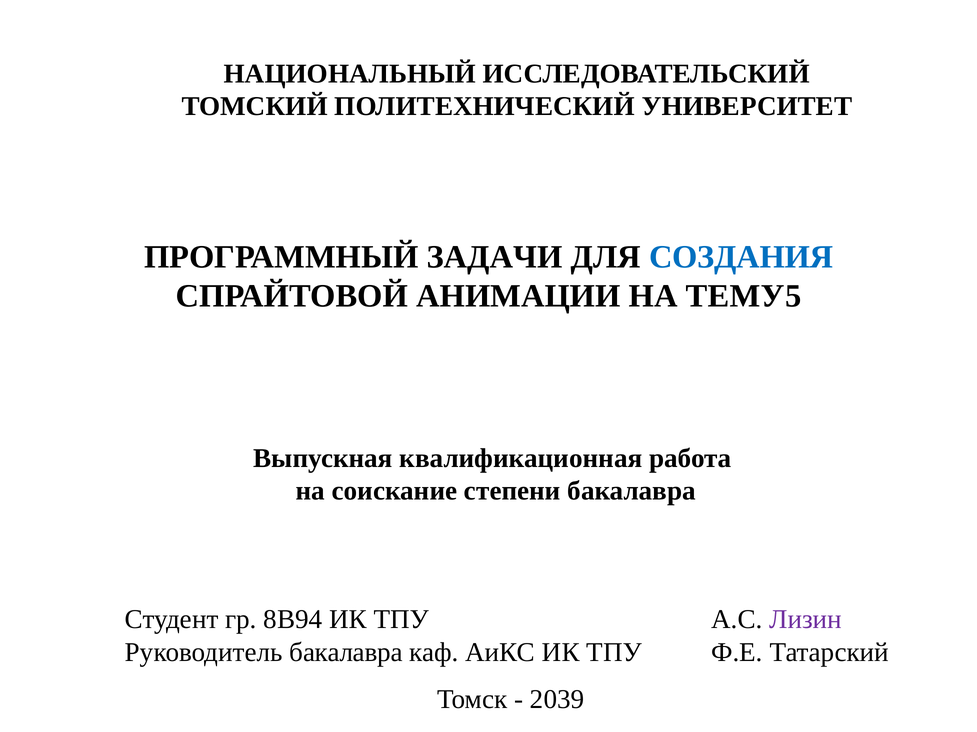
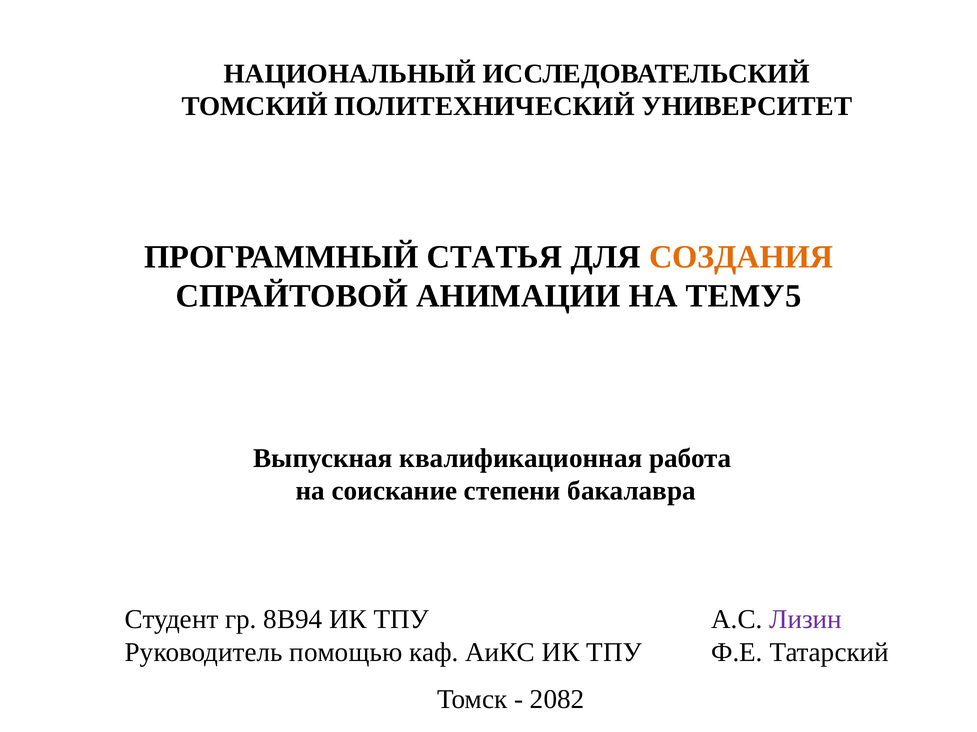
ЗАДАЧИ: ЗАДАЧИ -> СТАТЬЯ
СОЗДАНИЯ colour: blue -> orange
Руководитель бакалавра: бакалавра -> помощью
2039: 2039 -> 2082
